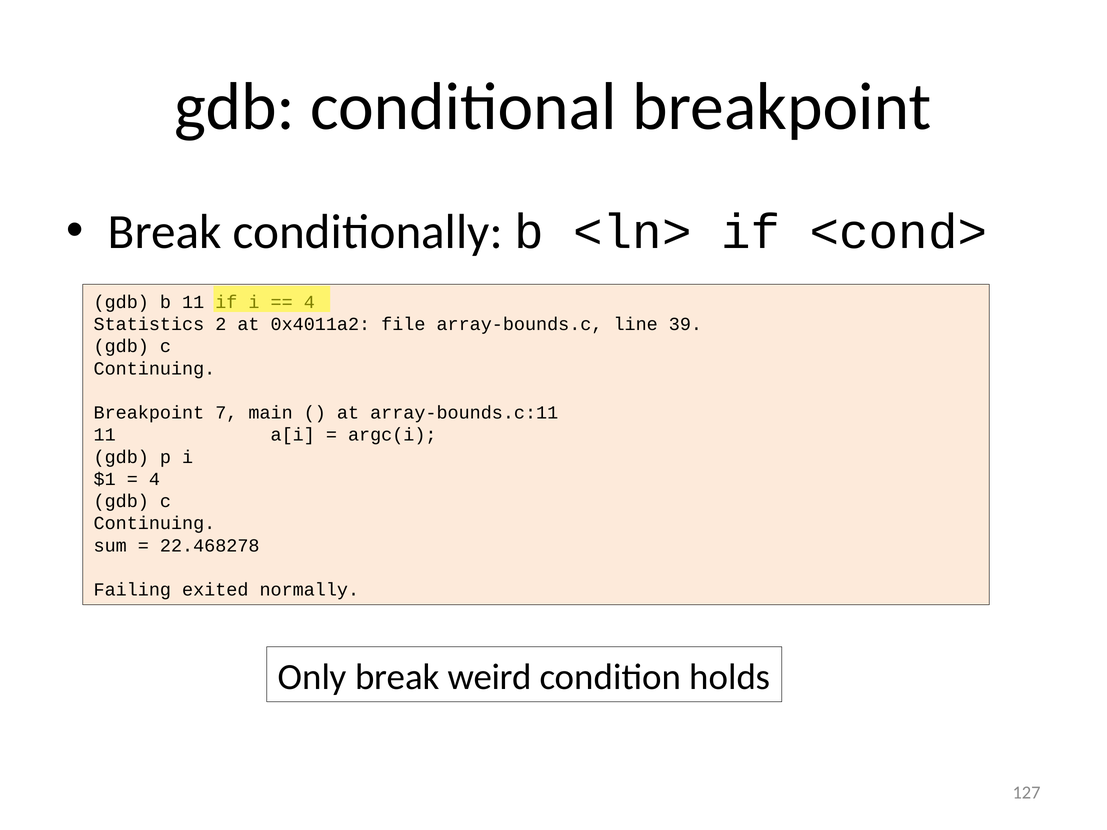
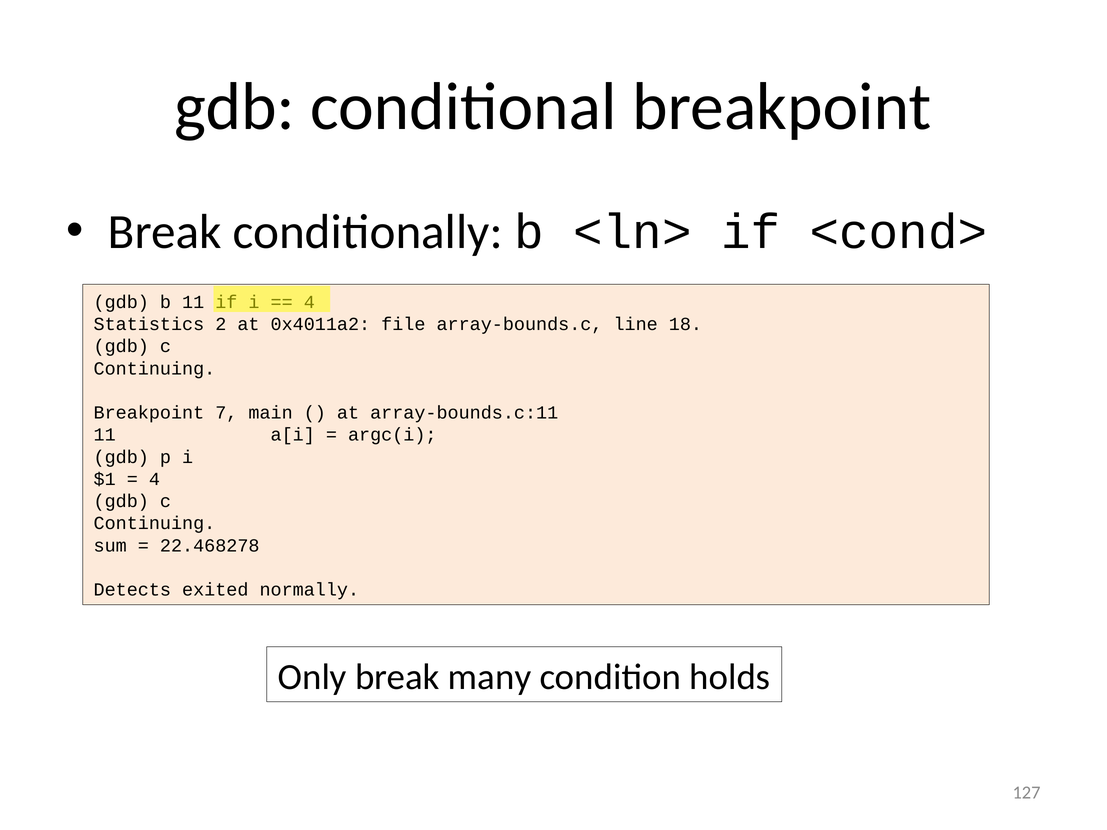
39: 39 -> 18
Failing: Failing -> Detects
weird: weird -> many
